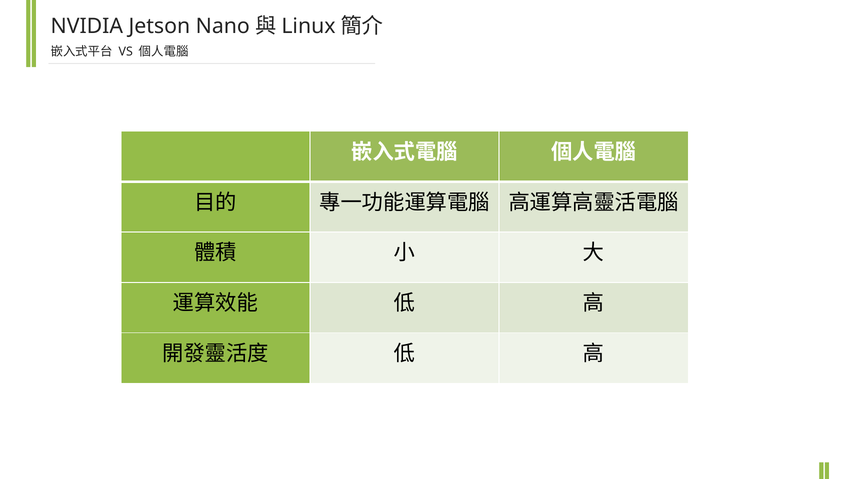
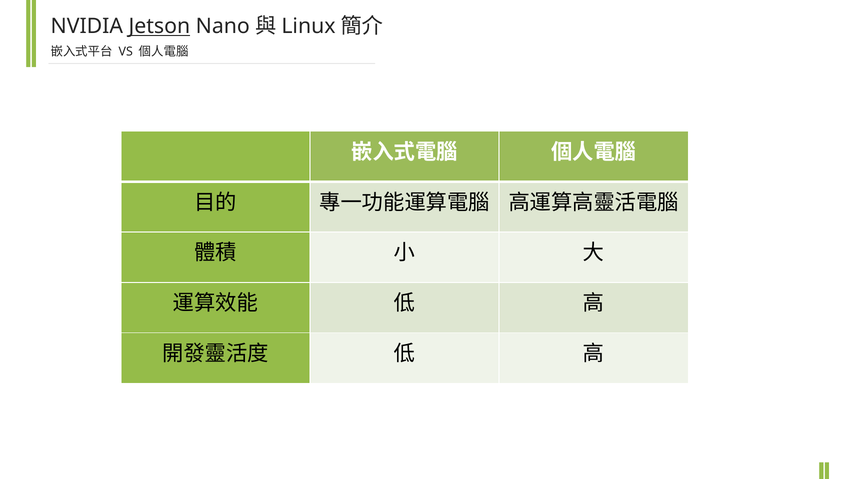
Jetson underline: none -> present
